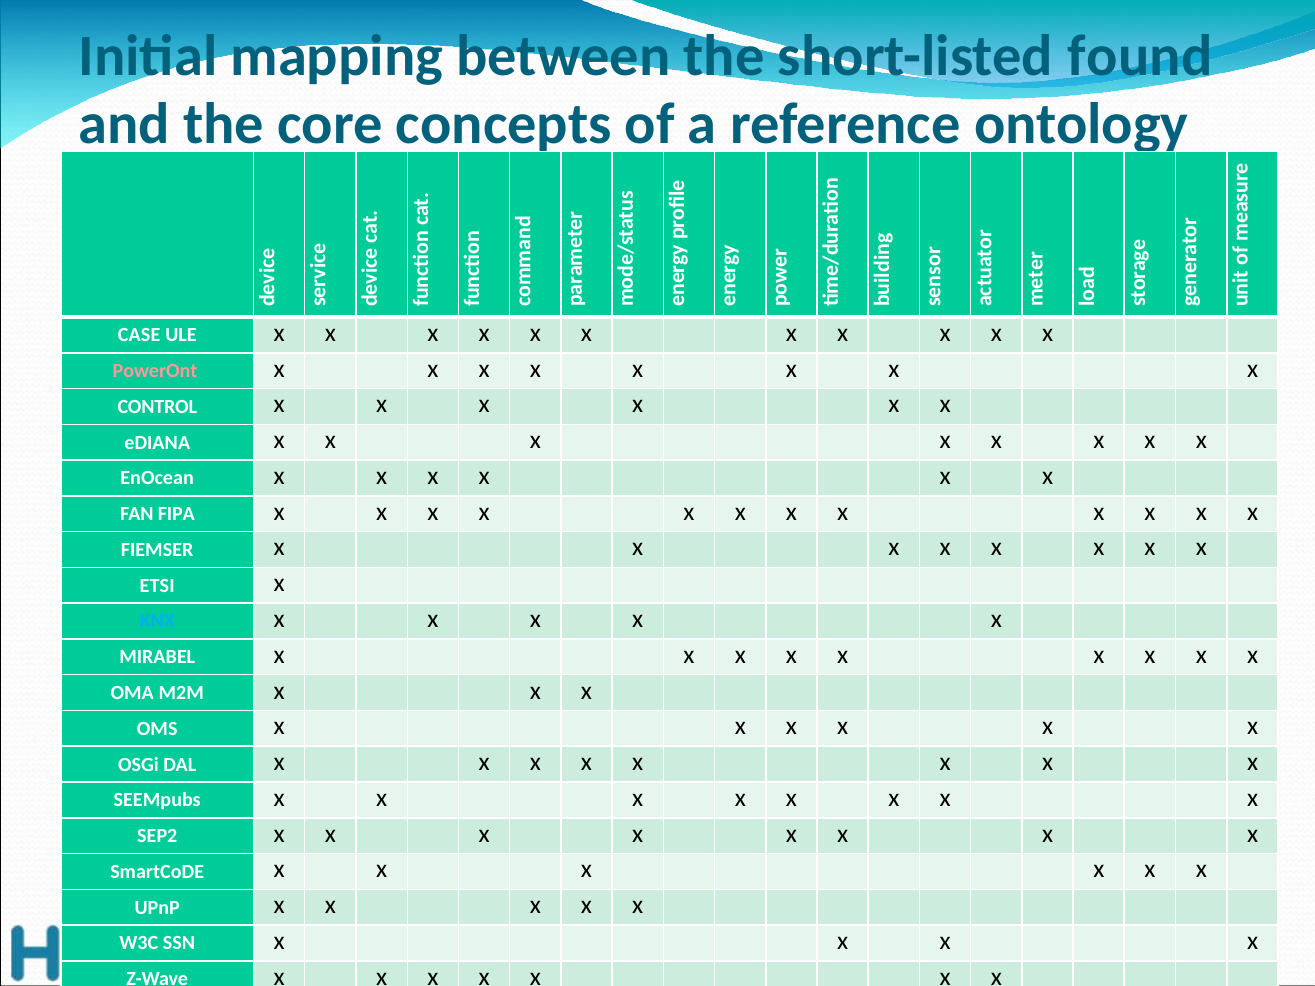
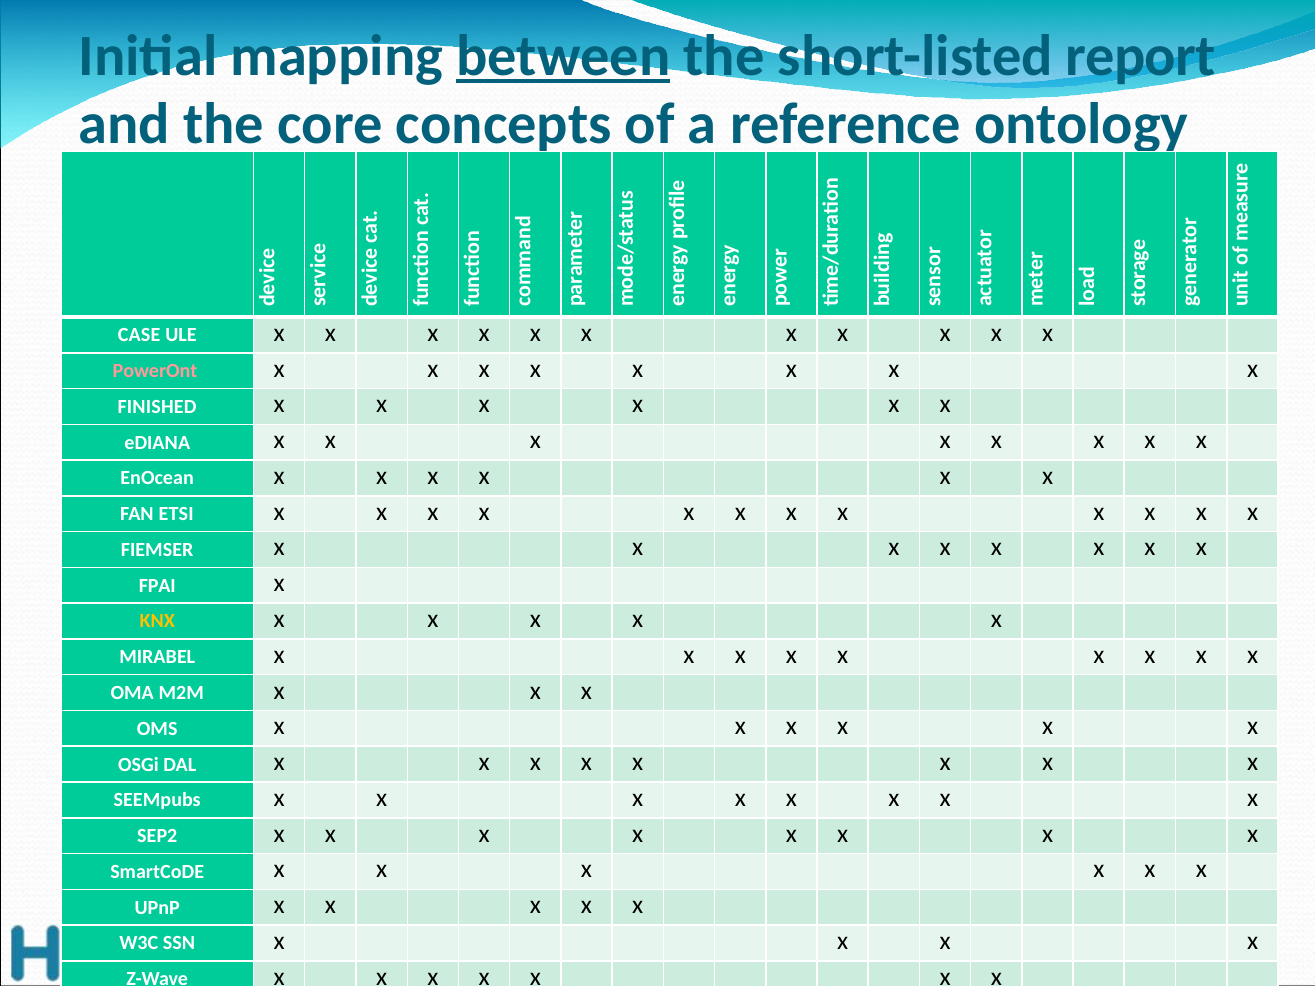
between underline: none -> present
found: found -> report
CONTROL: CONTROL -> FINISHED
FIPA: FIPA -> ETSI
ETSI: ETSI -> FPAI
KNX colour: light blue -> yellow
